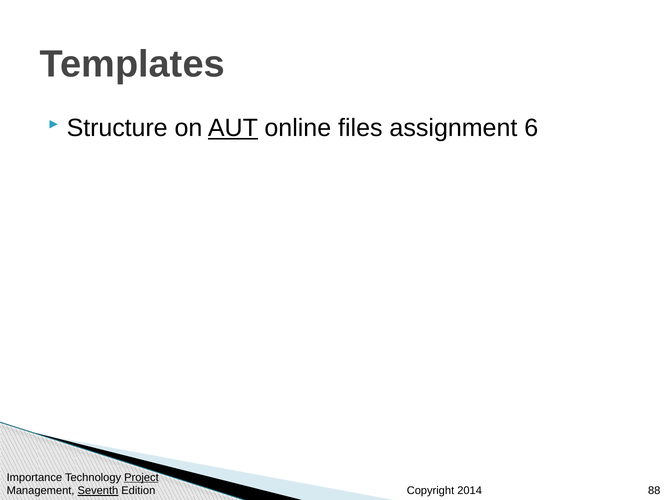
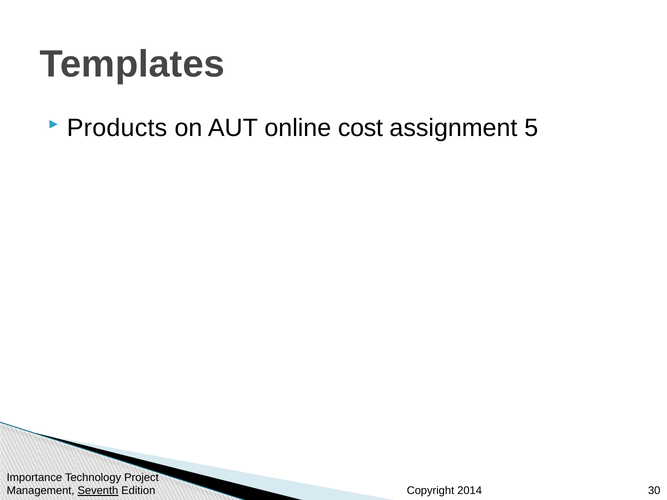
Structure: Structure -> Products
AUT underline: present -> none
files: files -> cost
6: 6 -> 5
Project underline: present -> none
88: 88 -> 30
